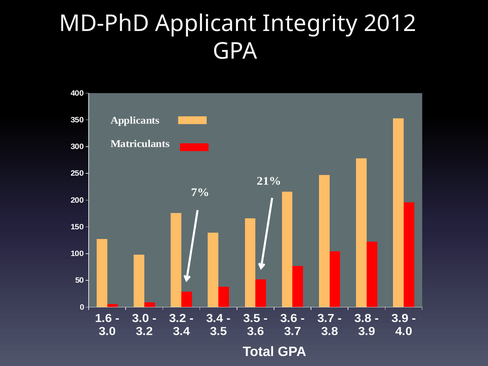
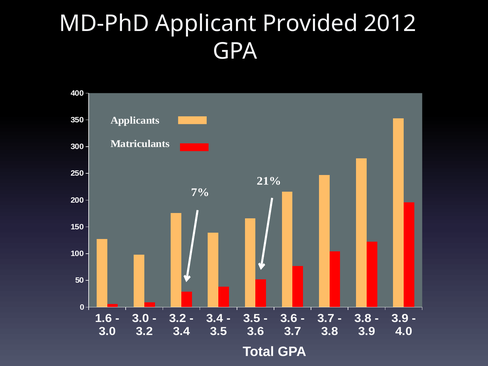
Integrity: Integrity -> Provided
